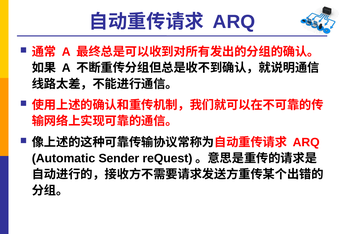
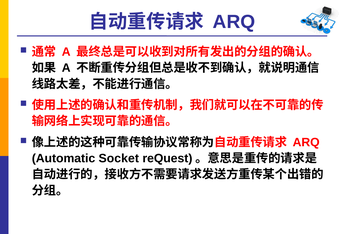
Sender: Sender -> Socket
